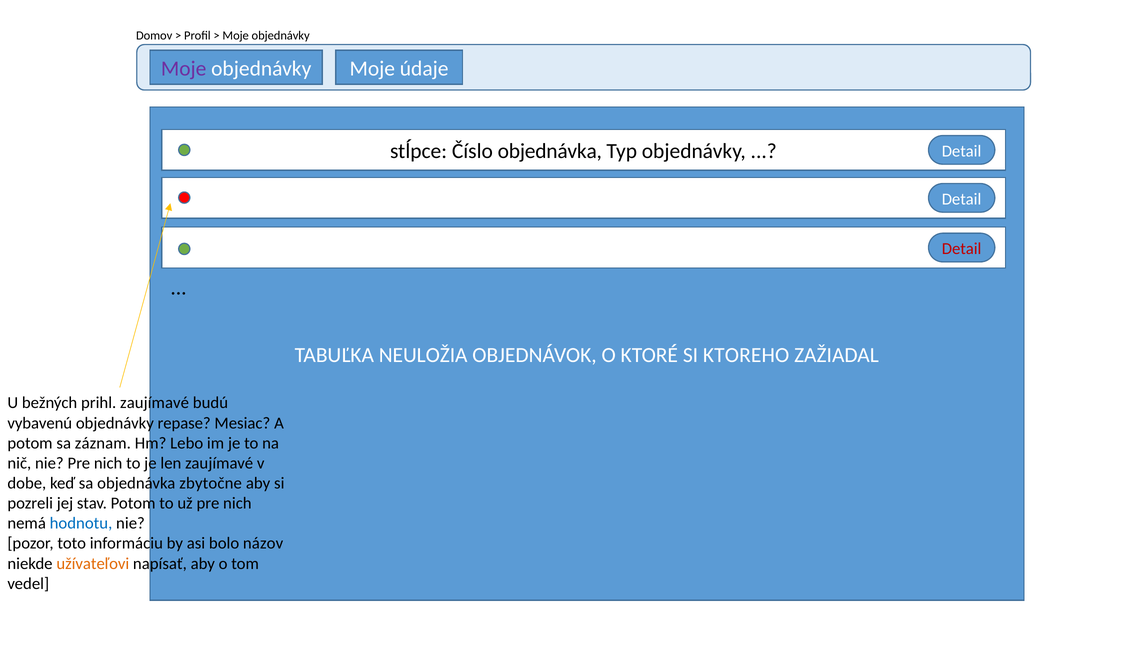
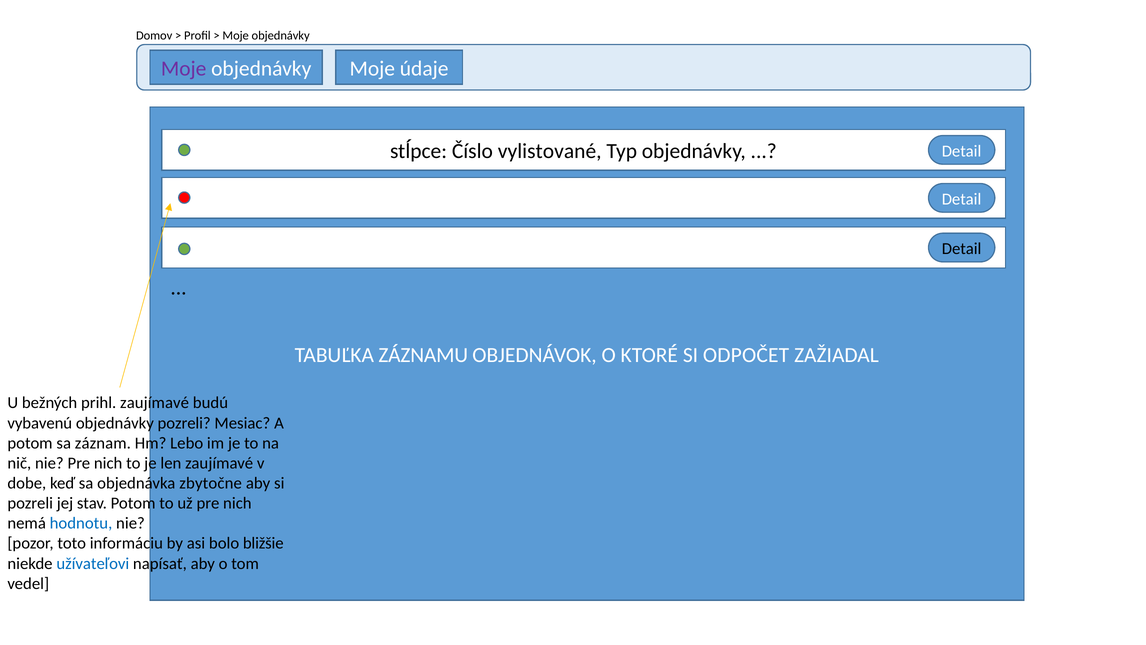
Číslo objednávka: objednávka -> vylistované
Detail at (962, 249) colour: red -> black
NEULOŽIA: NEULOŽIA -> ZÁZNAMU
KTOREHO: KTOREHO -> ODPOČET
objednávky repase: repase -> pozreli
názov: názov -> bližšie
užívateľovi colour: orange -> blue
